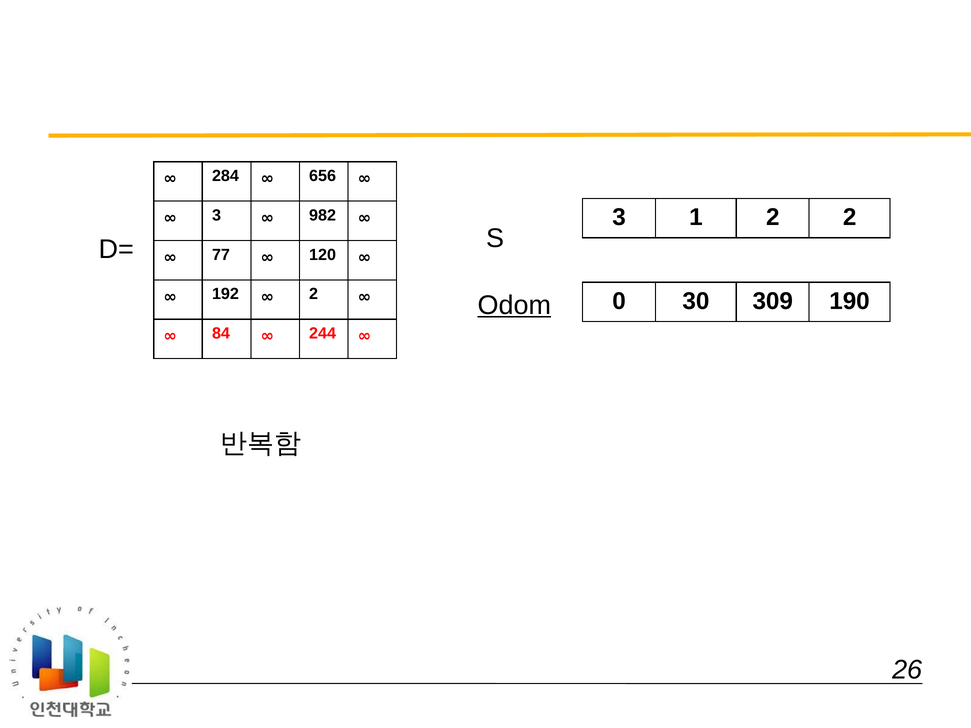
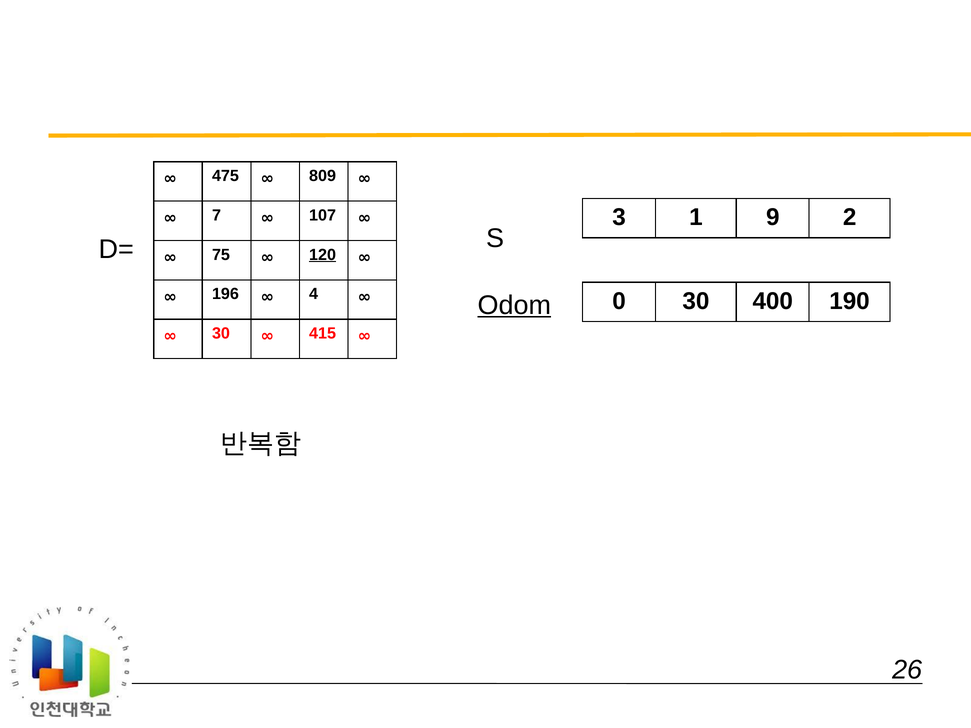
284: 284 -> 475
656: 656 -> 809
1 2: 2 -> 9
3 at (217, 215): 3 -> 7
982: 982 -> 107
77: 77 -> 75
120 underline: none -> present
192: 192 -> 196
2 at (314, 294): 2 -> 4
309: 309 -> 400
84 at (221, 334): 84 -> 30
244: 244 -> 415
